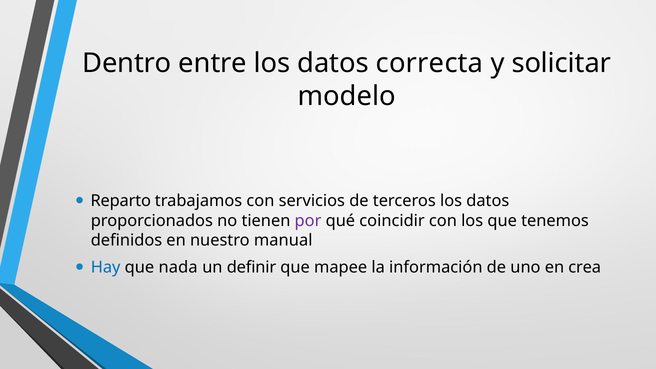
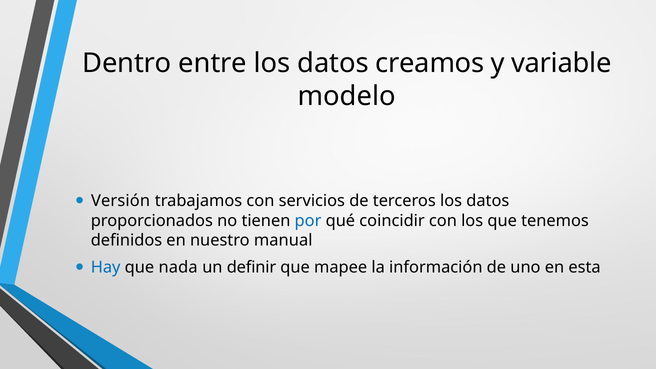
correcta: correcta -> creamos
solicitar: solicitar -> variable
Reparto: Reparto -> Versión
por colour: purple -> blue
crea: crea -> esta
